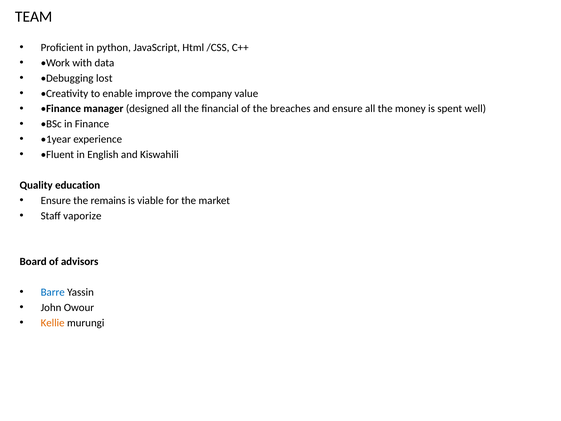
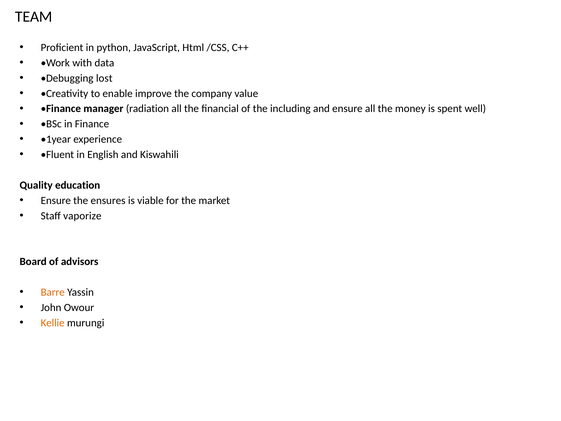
designed: designed -> radiation
breaches: breaches -> including
remains: remains -> ensures
Barre colour: blue -> orange
